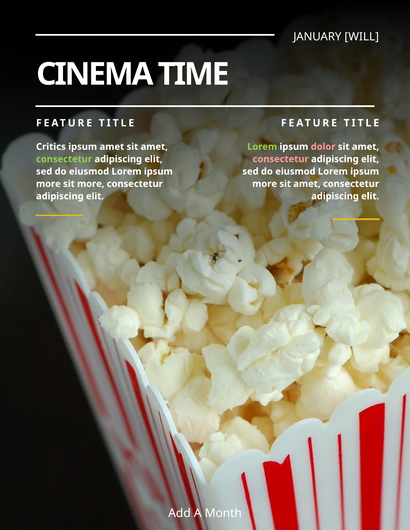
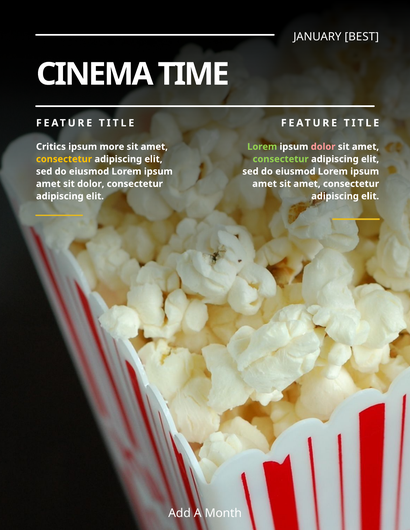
WILL: WILL -> BEST
ipsum amet: amet -> more
consectetur at (281, 159) colour: pink -> light green
consectetur at (64, 159) colour: light green -> yellow
more at (48, 184): more -> amet
sit more: more -> dolor
more at (265, 184): more -> amet
